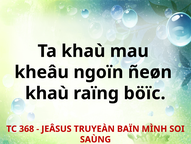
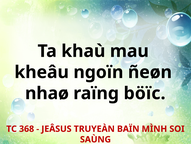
khaù at (47, 93): khaù -> nhaø
